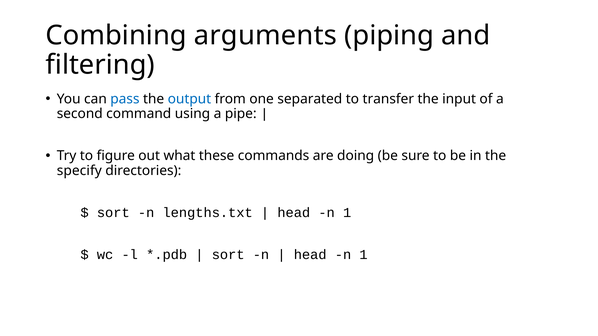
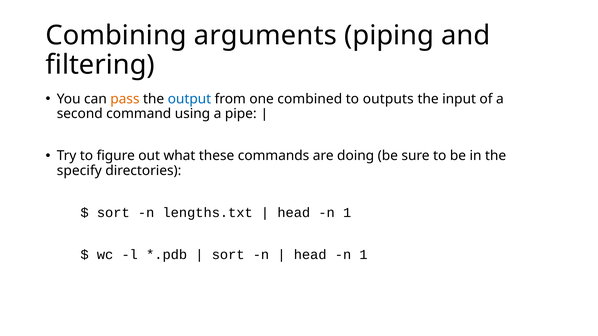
pass colour: blue -> orange
separated: separated -> combined
transfer: transfer -> outputs
